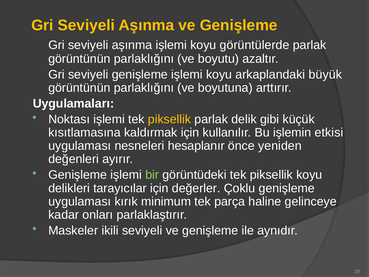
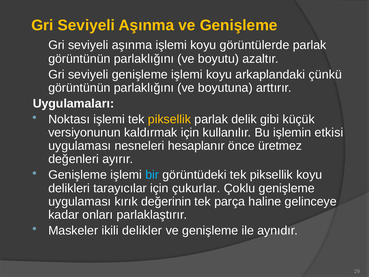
büyük: büyük -> çünkü
kısıtlamasına: kısıtlamasına -> versiyonunun
yeniden: yeniden -> üretmez
bir colour: light green -> light blue
değerler: değerler -> çukurlar
minimum: minimum -> değerinin
ikili seviyeli: seviyeli -> delikler
